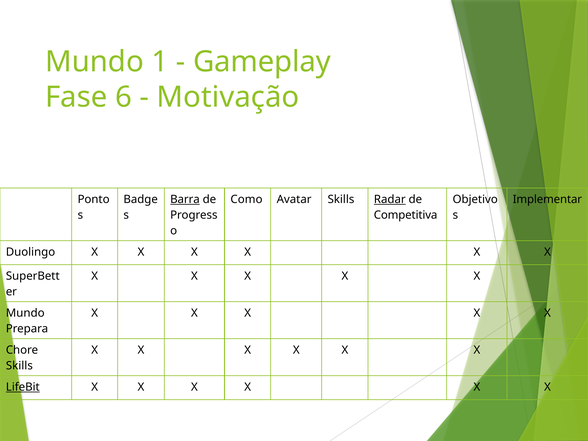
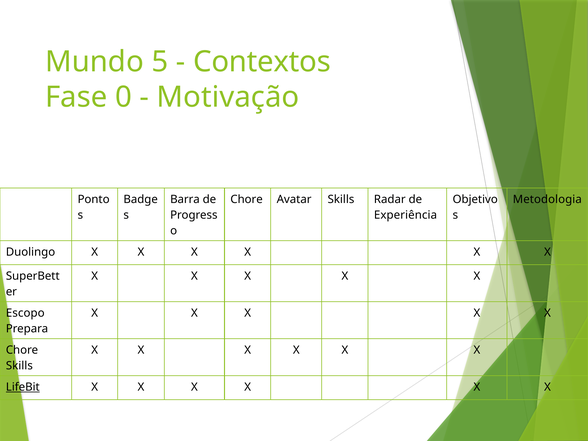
1: 1 -> 5
Gameplay: Gameplay -> Contextos
6: 6 -> 0
Barra underline: present -> none
Como at (246, 200): Como -> Chore
Radar underline: present -> none
Implementar: Implementar -> Metodologia
Competitiva: Competitiva -> Experiência
Mundo at (25, 313): Mundo -> Escopo
